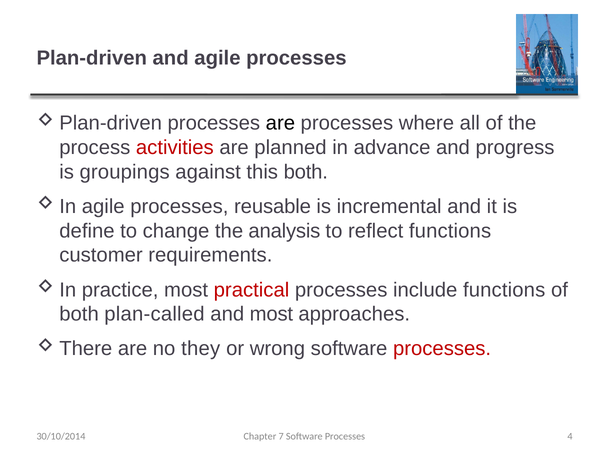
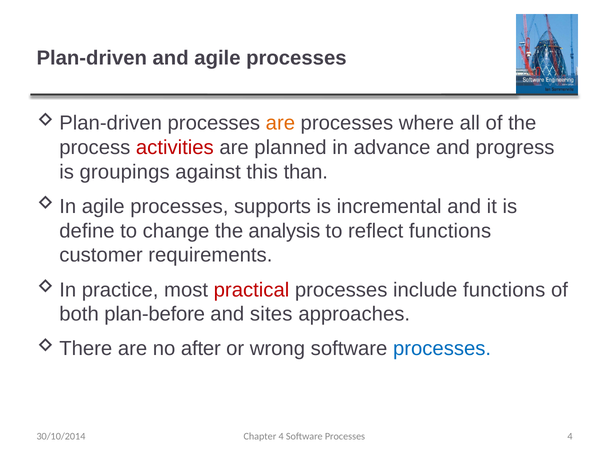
are at (280, 123) colour: black -> orange
this both: both -> than
reusable: reusable -> supports
plan-called: plan-called -> plan-before
and most: most -> sites
they: they -> after
processes at (442, 349) colour: red -> blue
Chapter 7: 7 -> 4
